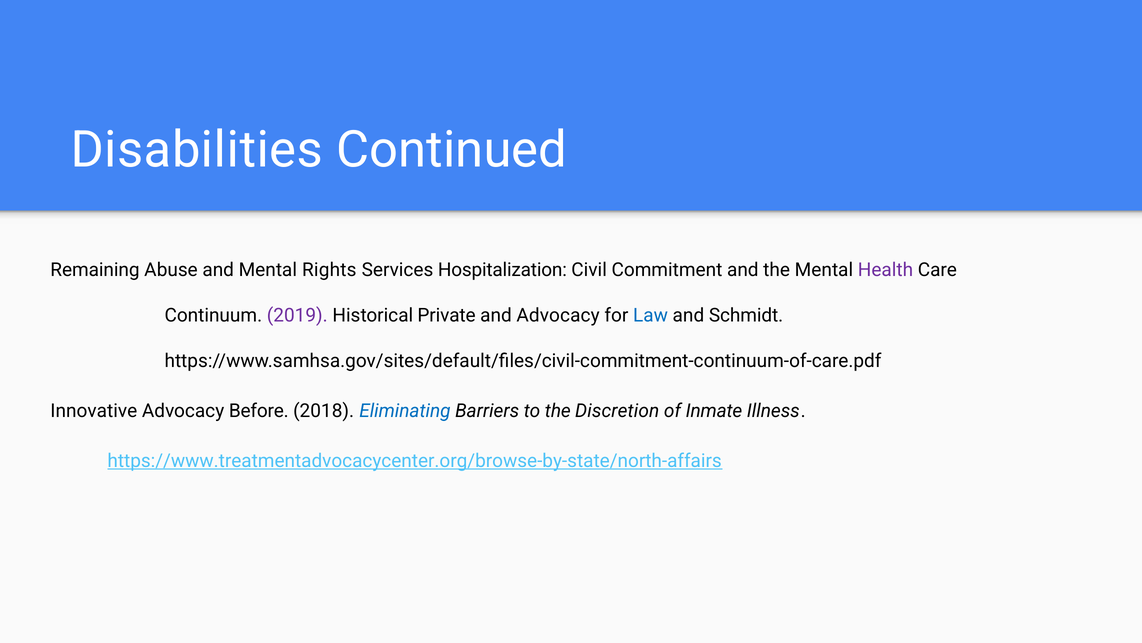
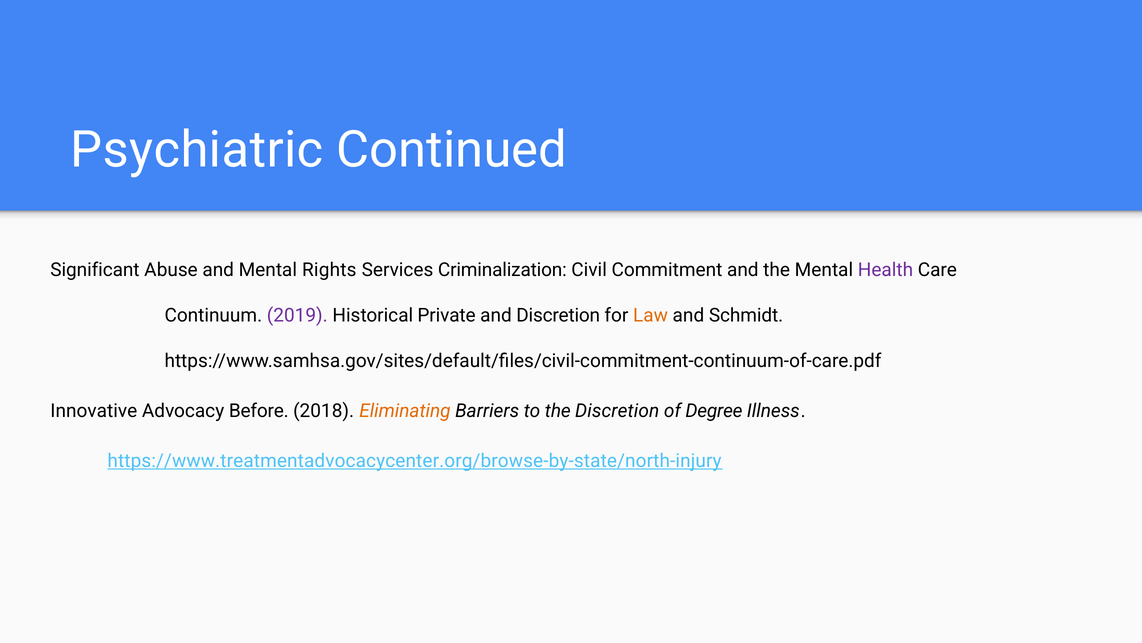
Disabilities: Disabilities -> Psychiatric
Remaining: Remaining -> Significant
Hospitalization: Hospitalization -> Criminalization
and Advocacy: Advocacy -> Discretion
Law colour: blue -> orange
Eliminating colour: blue -> orange
Inmate: Inmate -> Degree
https://www.treatmentadvocacycenter.org/browse-by-state/north-affairs: https://www.treatmentadvocacycenter.org/browse-by-state/north-affairs -> https://www.treatmentadvocacycenter.org/browse-by-state/north-injury
